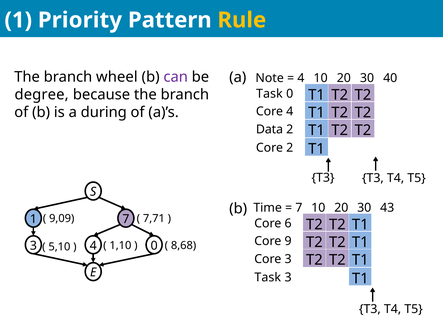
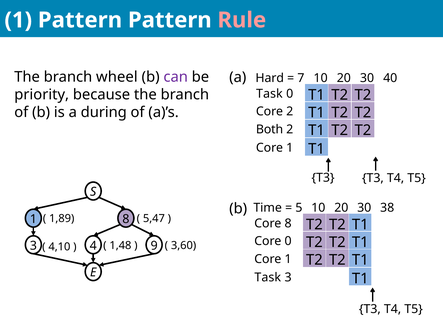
1 Priority: Priority -> Pattern
Rule colour: yellow -> pink
Note: Note -> Hard
4 at (301, 78): 4 -> 7
degree: degree -> priority
Core 4: 4 -> 2
Data: Data -> Both
2 at (290, 147): 2 -> 1
7 at (299, 207): 7 -> 5
43: 43 -> 38
9,09: 9,09 -> 1,89
1 7: 7 -> 8
7,71: 7,71 -> 5,47
Core 6: 6 -> 8
Core 9: 9 -> 0
5,10: 5,10 -> 4,10
4 0: 0 -> 9
1,10: 1,10 -> 1,48
8,68: 8,68 -> 3,60
3 at (288, 259): 3 -> 1
